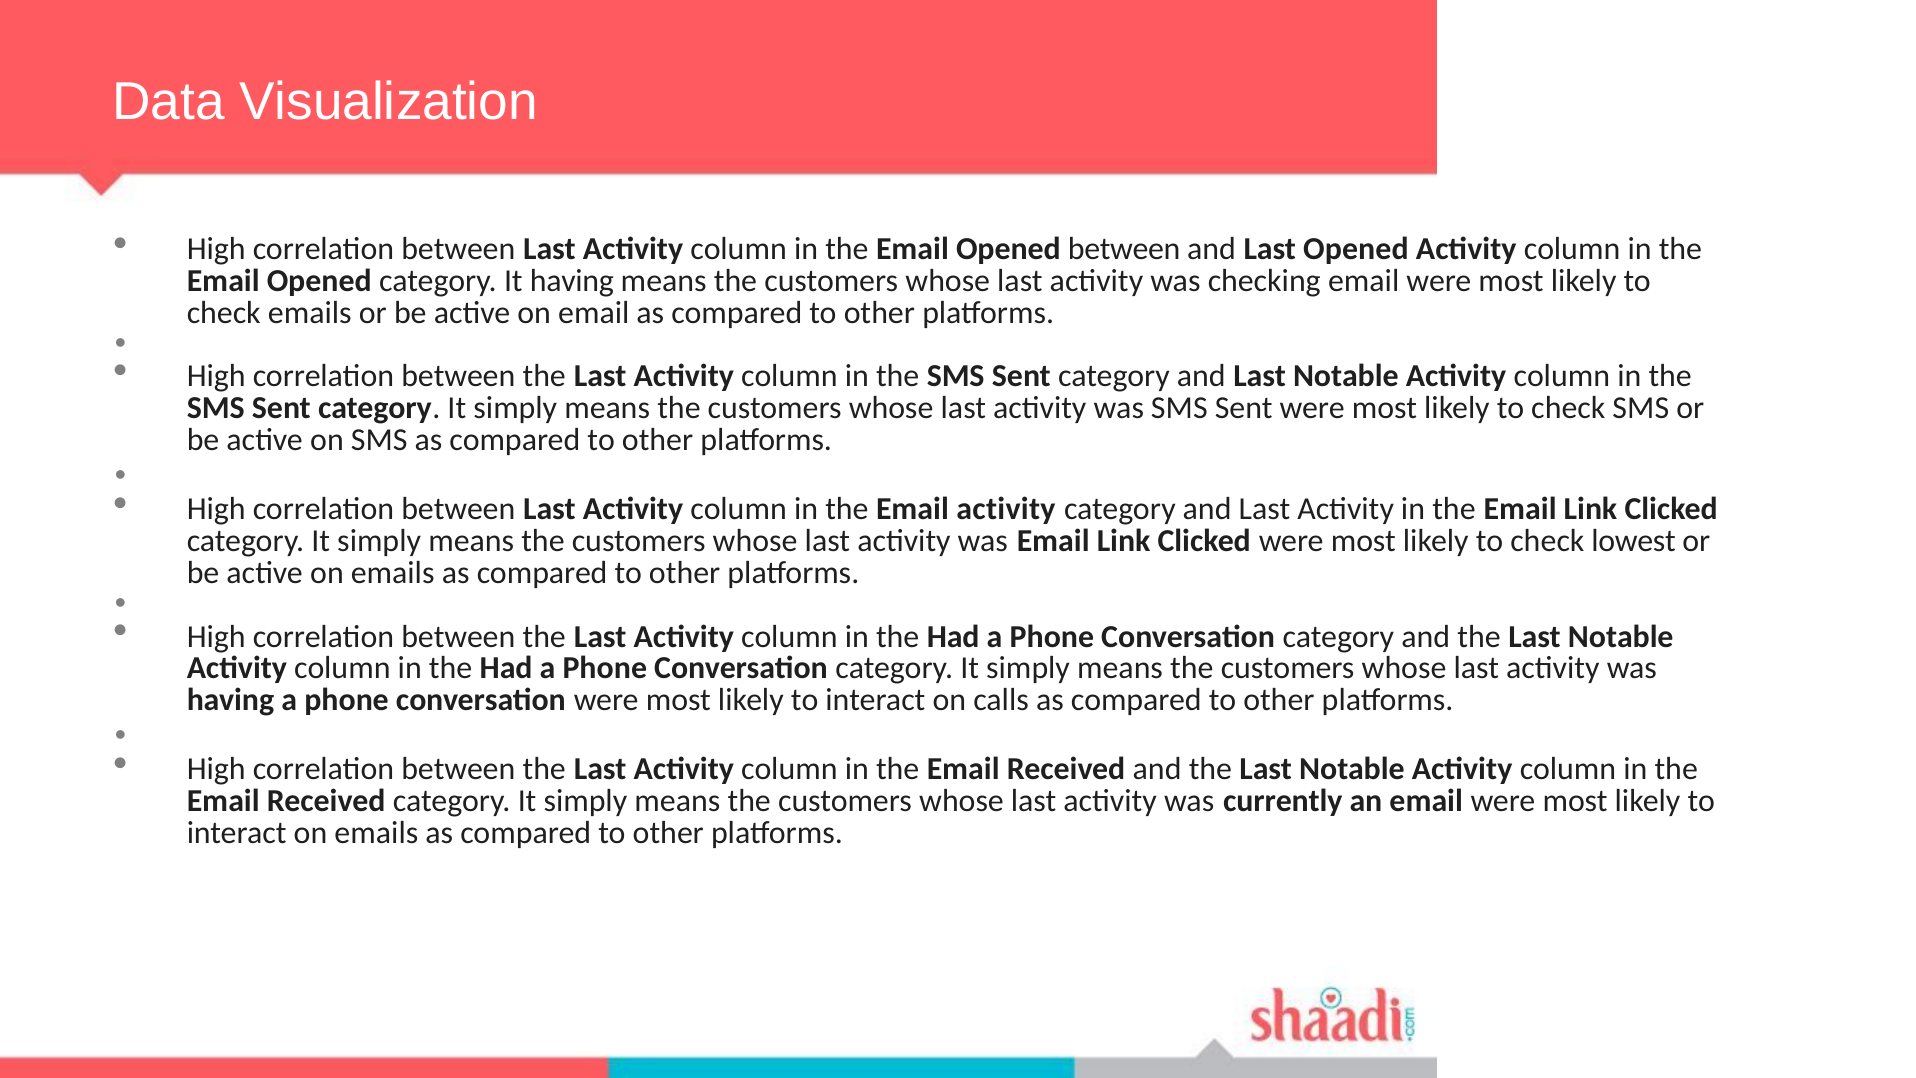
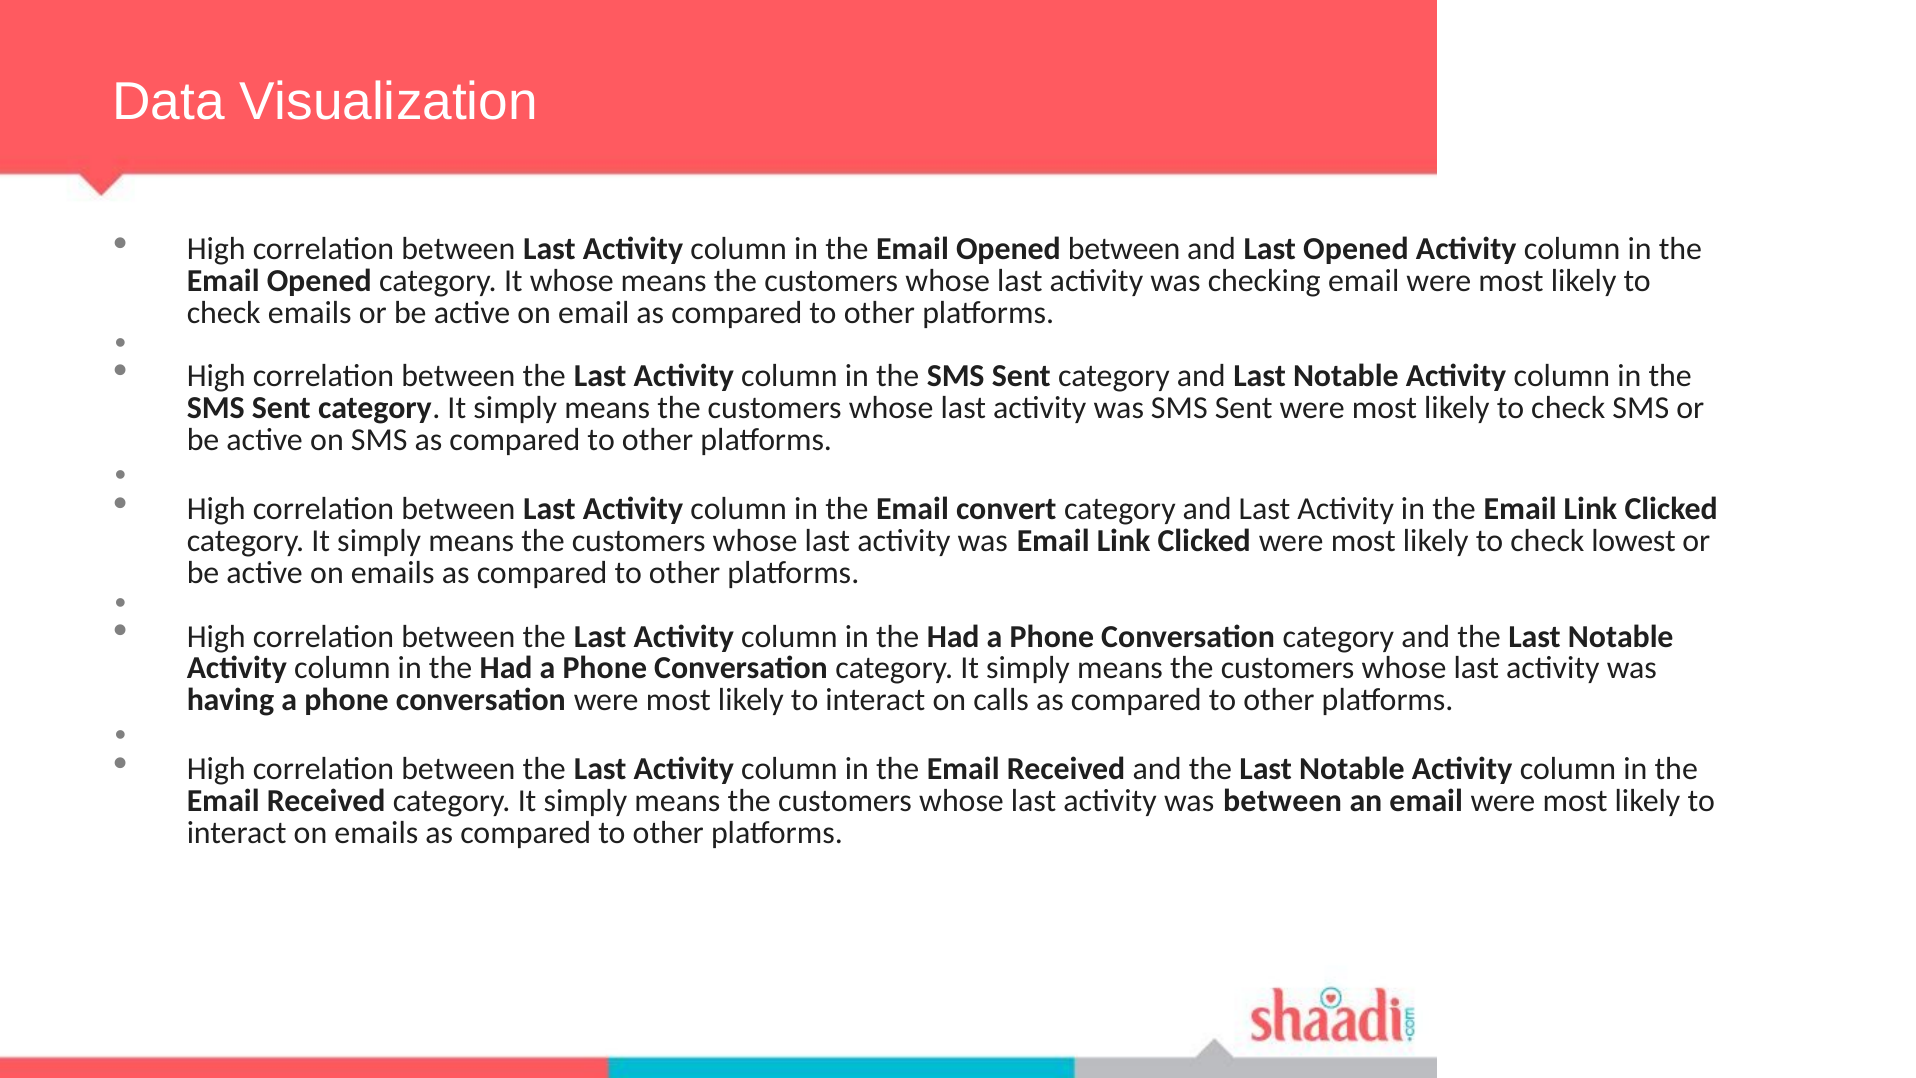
It having: having -> whose
Email activity: activity -> convert
was currently: currently -> between
